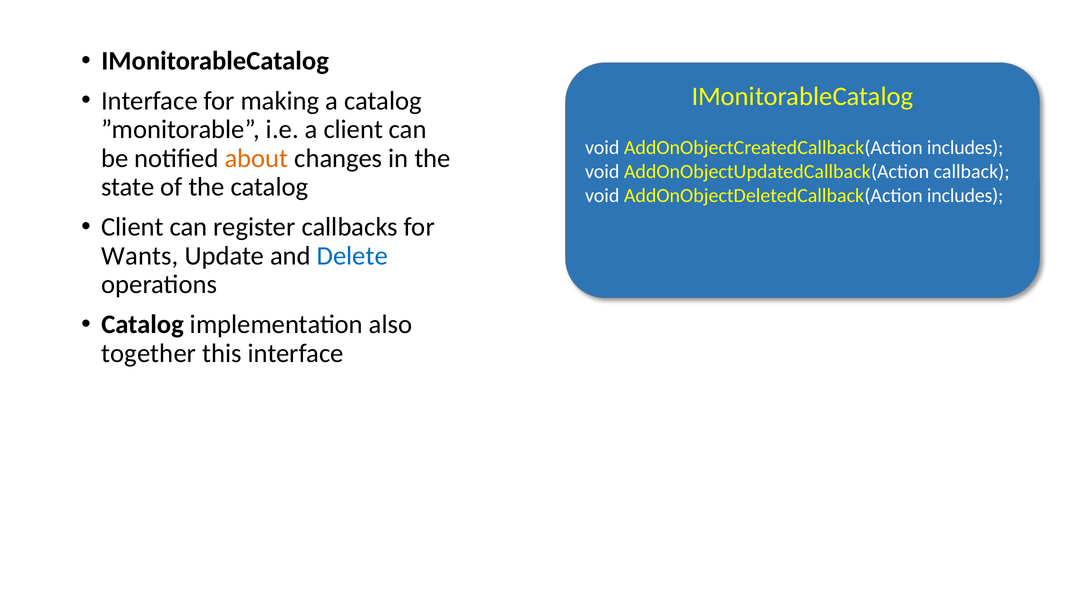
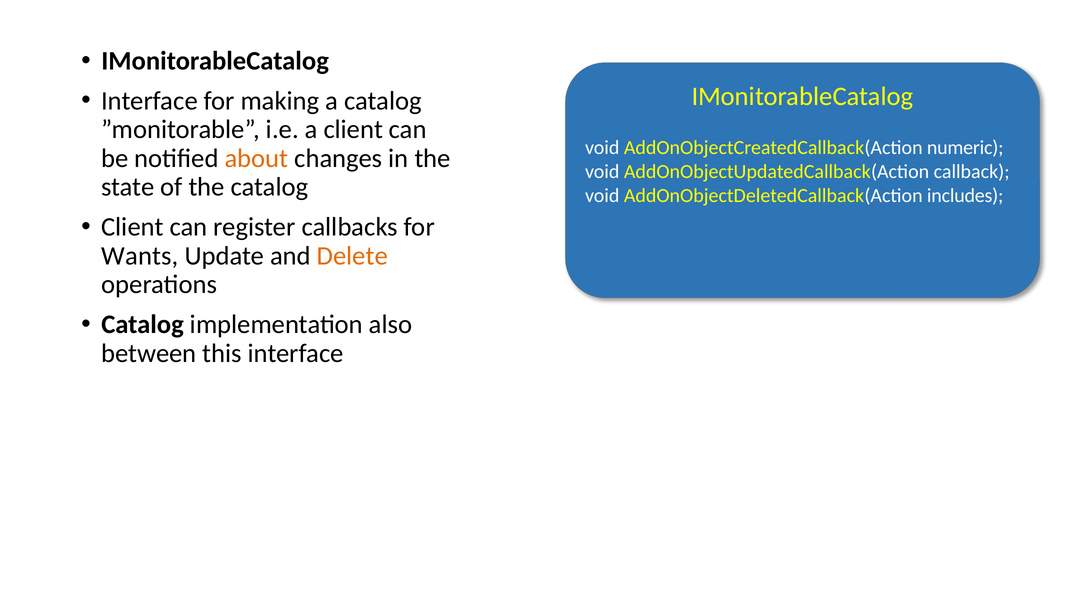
AddOnObjectCreatedCallback(Action includes: includes -> numeric
Delete colour: blue -> orange
together: together -> between
